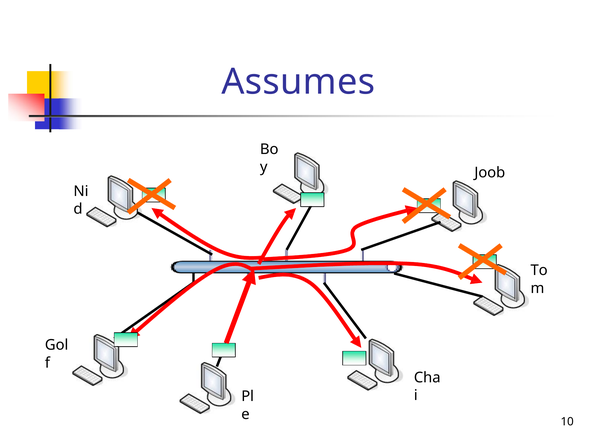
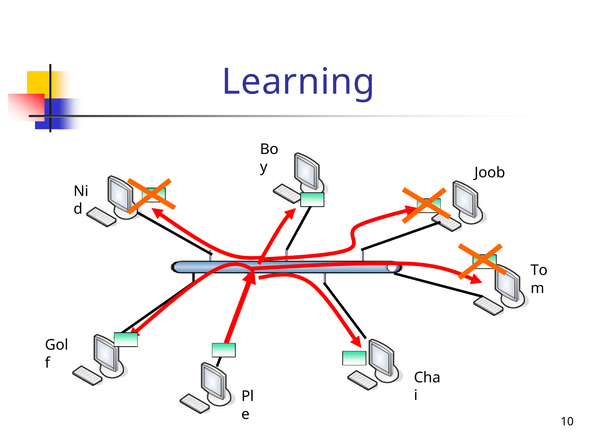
Assumes: Assumes -> Learning
